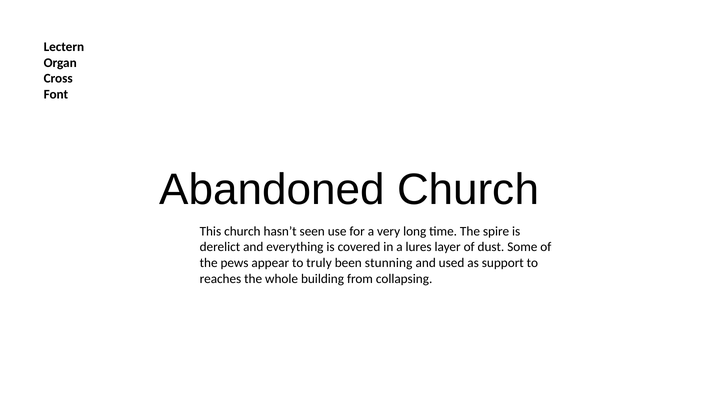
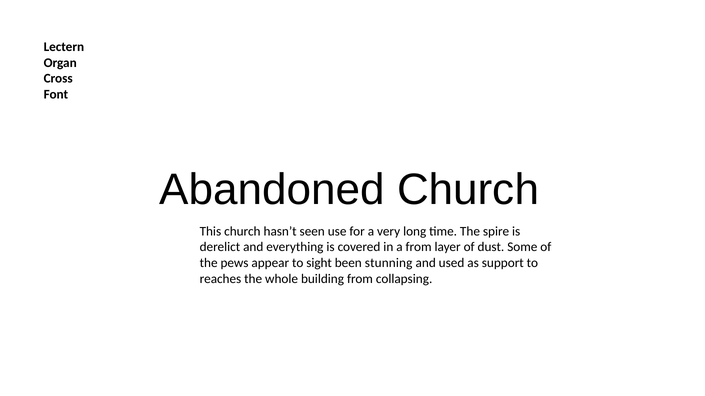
a lures: lures -> from
truly: truly -> sight
